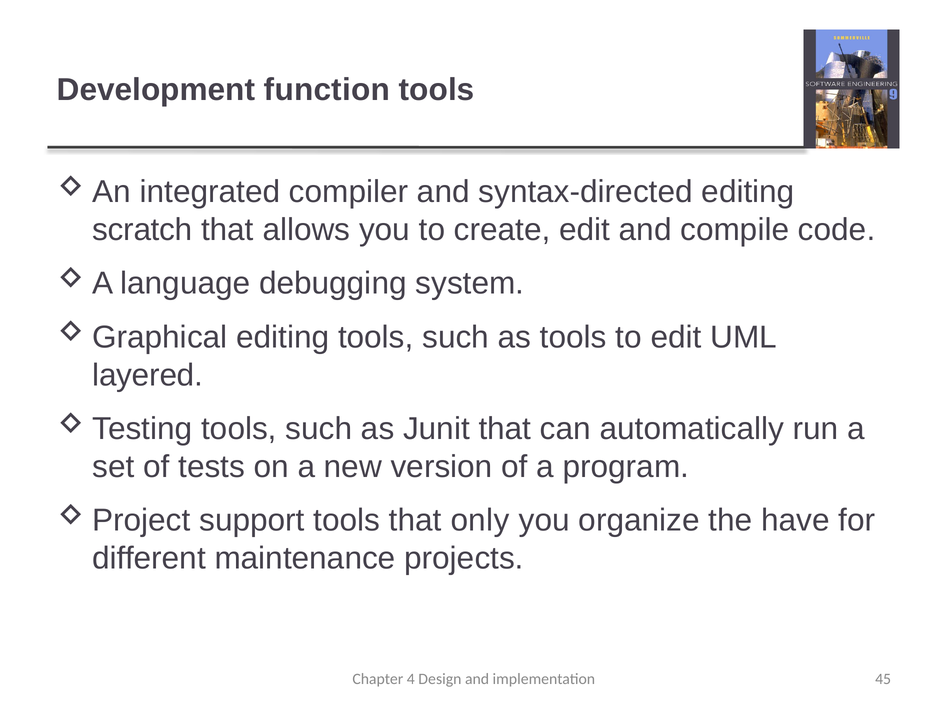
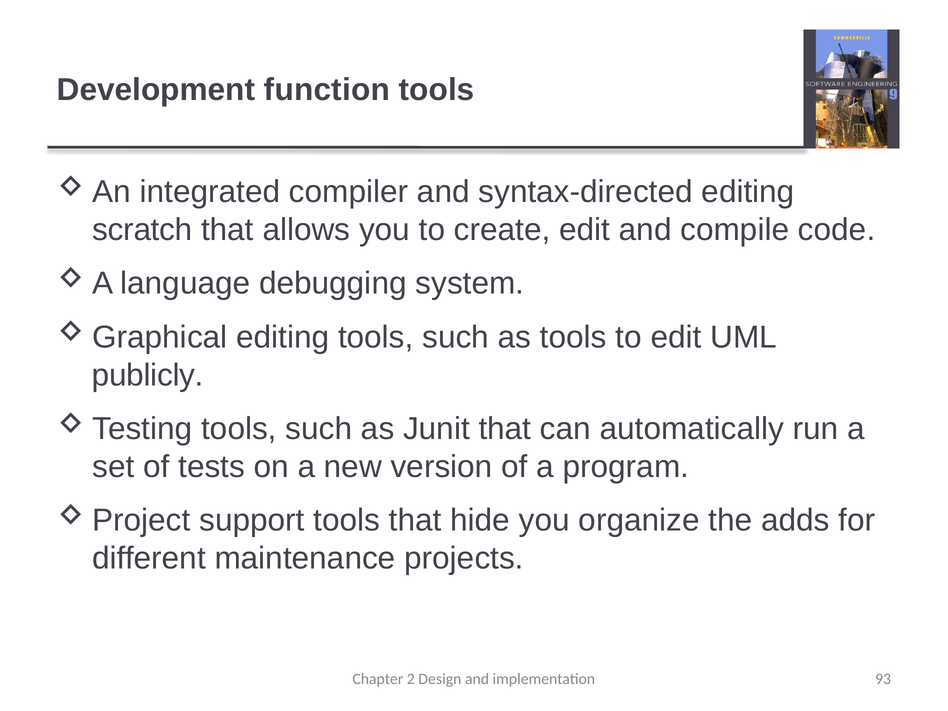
layered: layered -> publicly
only: only -> hide
have: have -> adds
4: 4 -> 2
45: 45 -> 93
